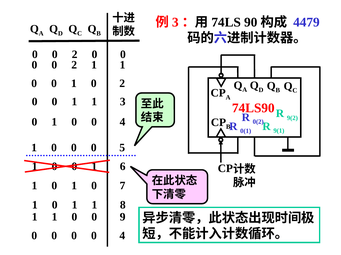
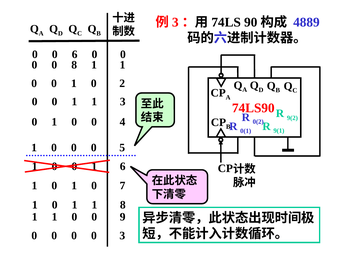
4479: 4479 -> 4889
2 at (75, 54): 2 -> 6
2 at (74, 65): 2 -> 8
0 0 0 4: 4 -> 3
